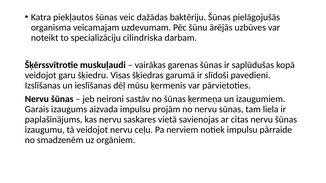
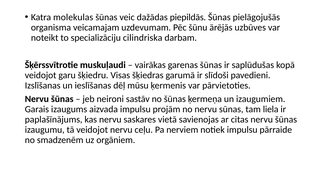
piekļautos: piekļautos -> molekulas
baktēriju: baktēriju -> piepildās
